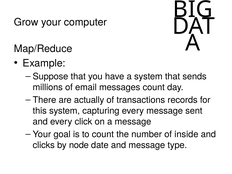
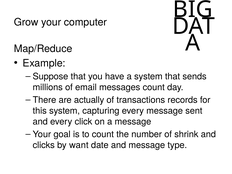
inside: inside -> shrink
node: node -> want
